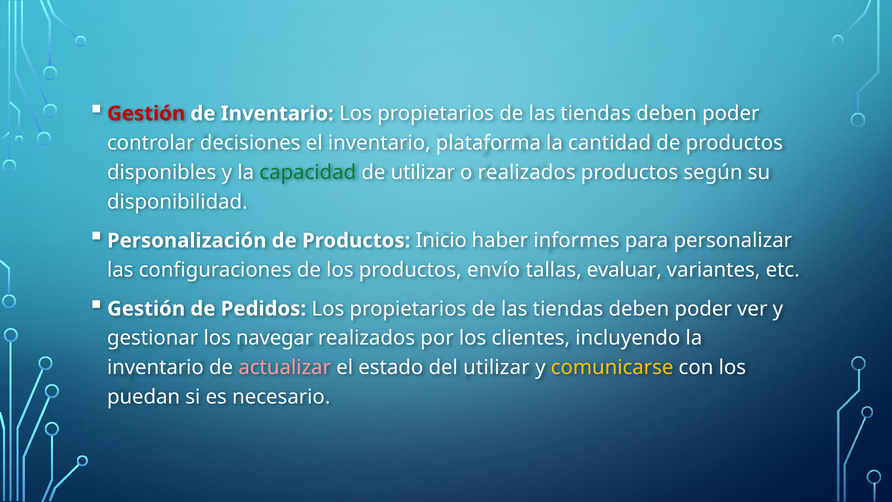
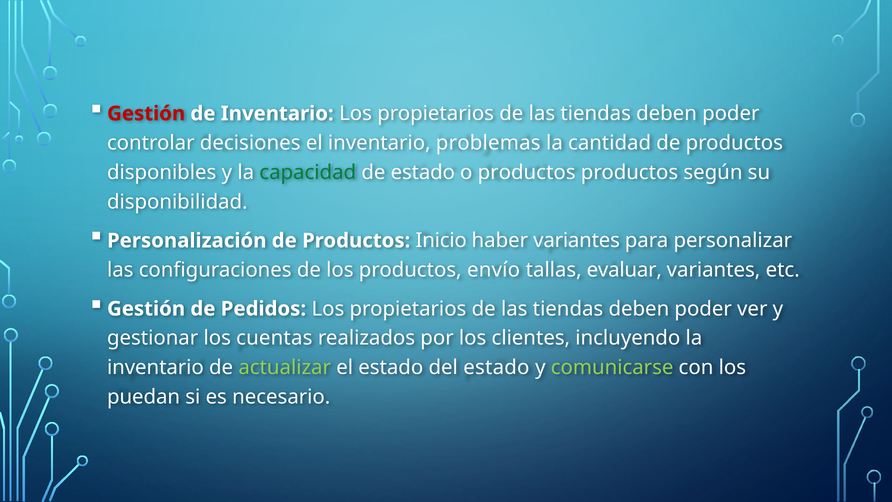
plataforma: plataforma -> problemas
de utilizar: utilizar -> estado
o realizados: realizados -> productos
haber informes: informes -> variantes
navegar: navegar -> cuentas
actualizar colour: pink -> light green
del utilizar: utilizar -> estado
comunicarse colour: yellow -> light green
